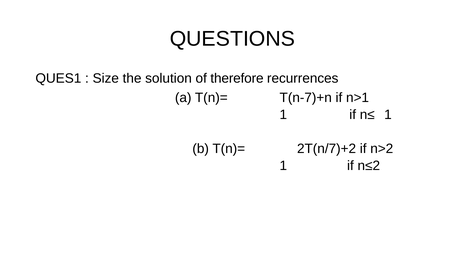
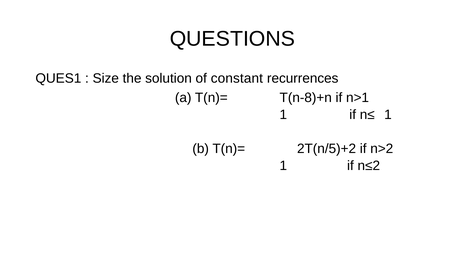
therefore: therefore -> constant
T(n-7)+n: T(n-7)+n -> T(n-8)+n
2T(n/7)+2: 2T(n/7)+2 -> 2T(n/5)+2
